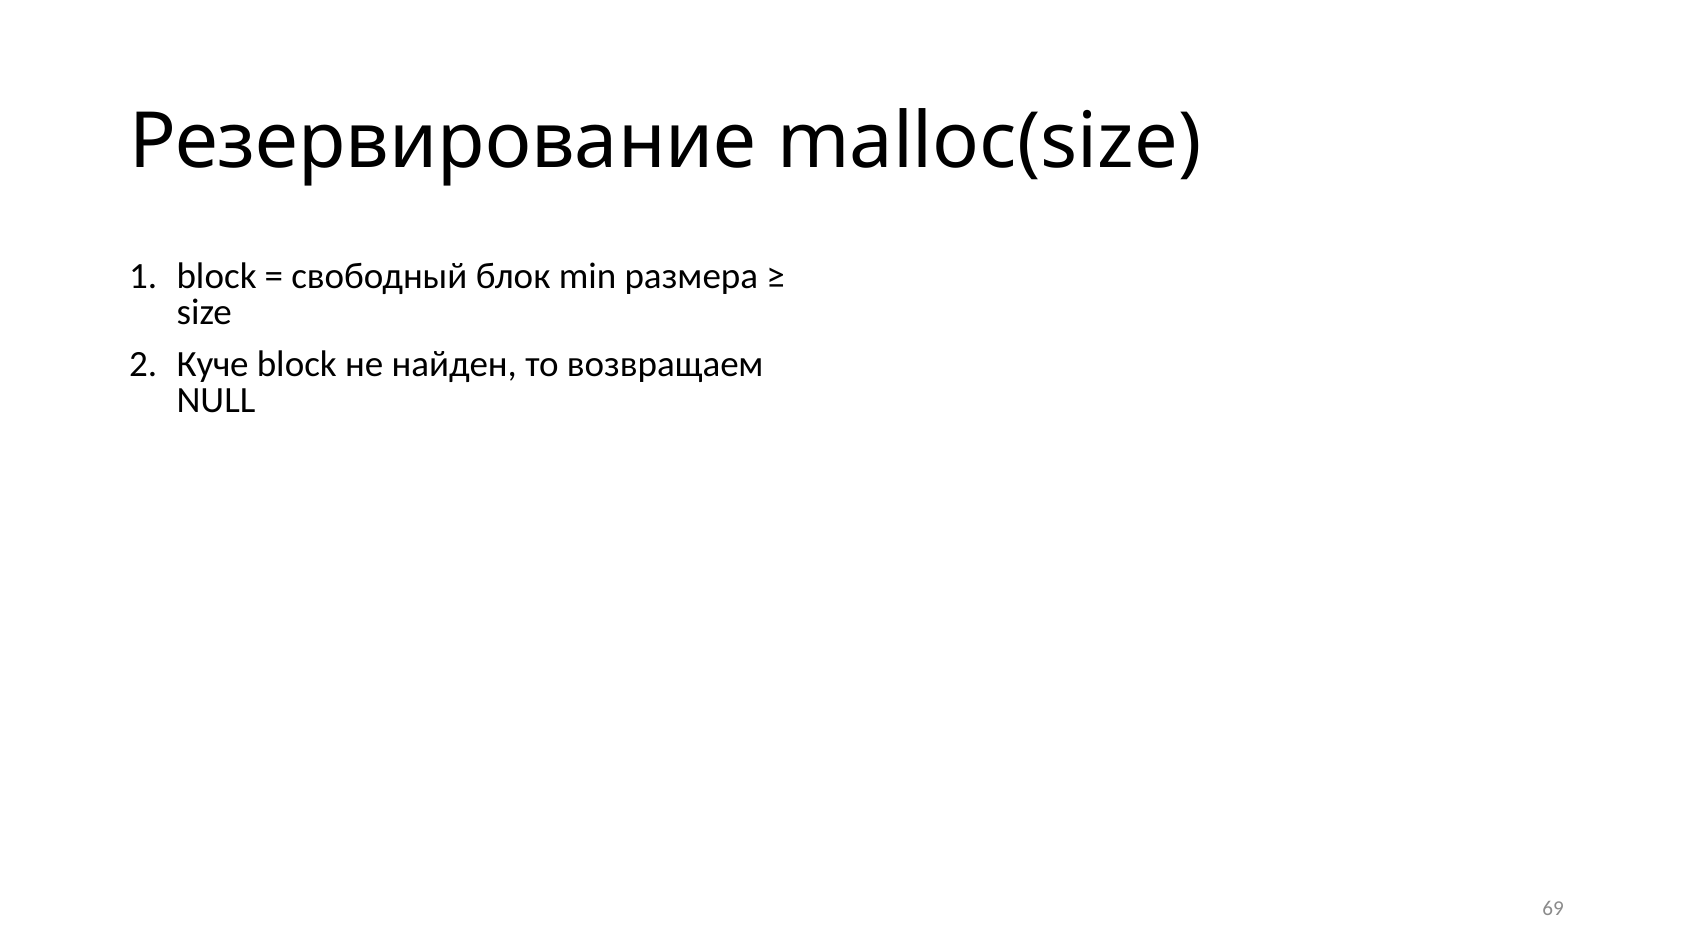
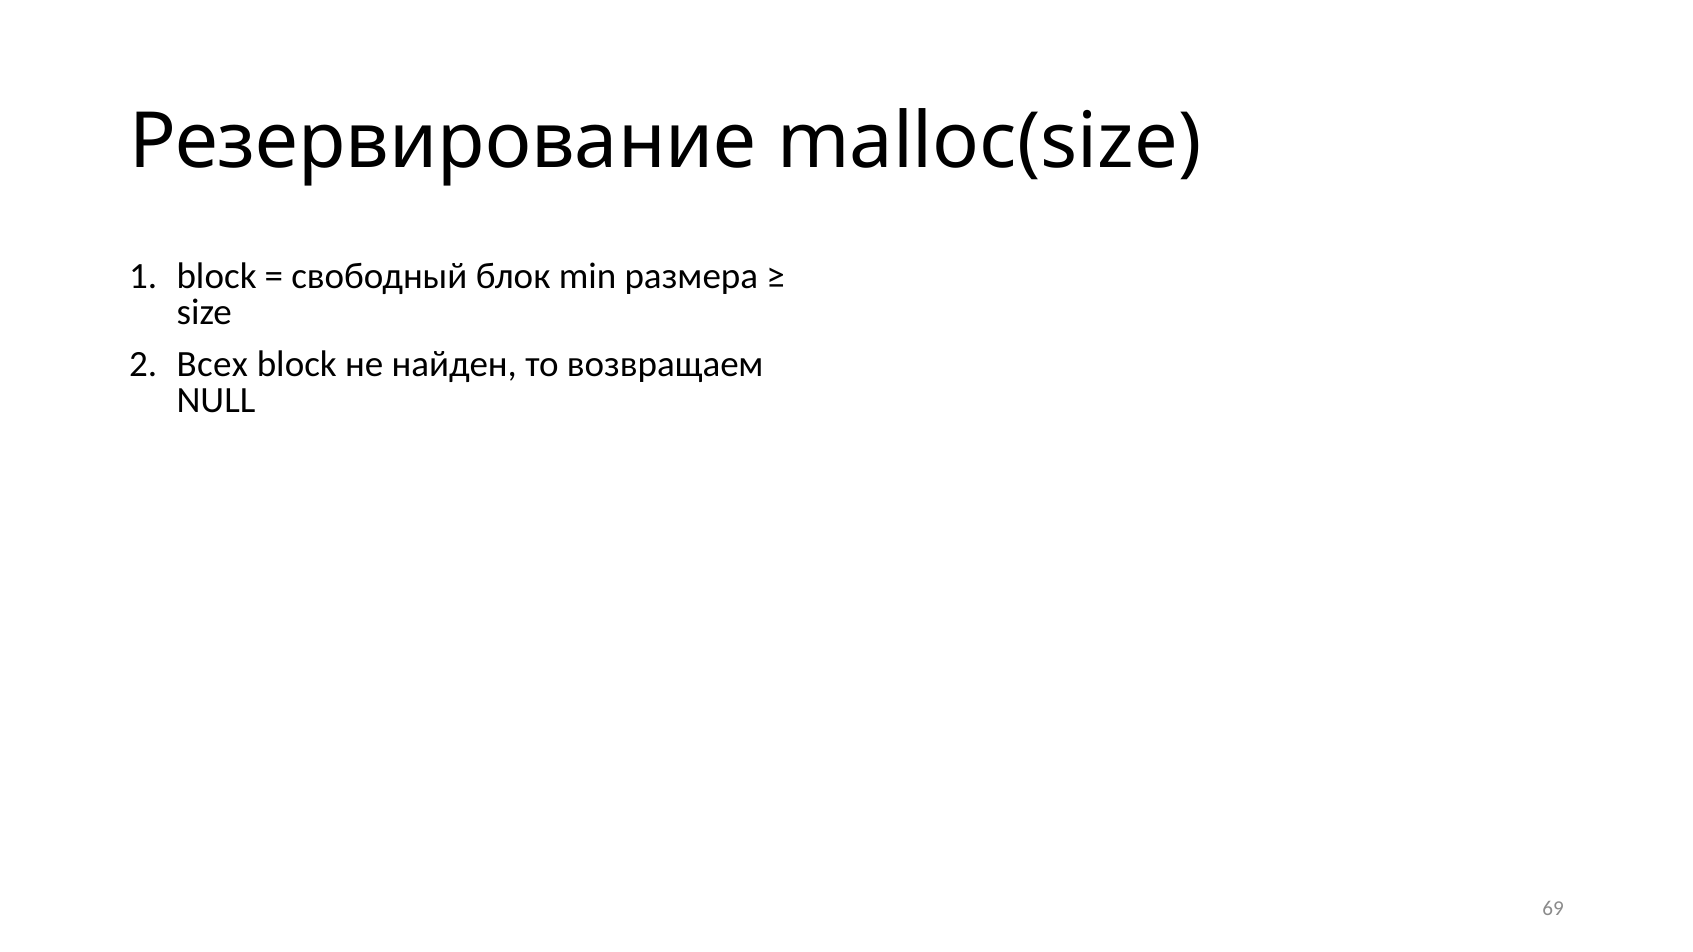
Куче: Куче -> Всех
